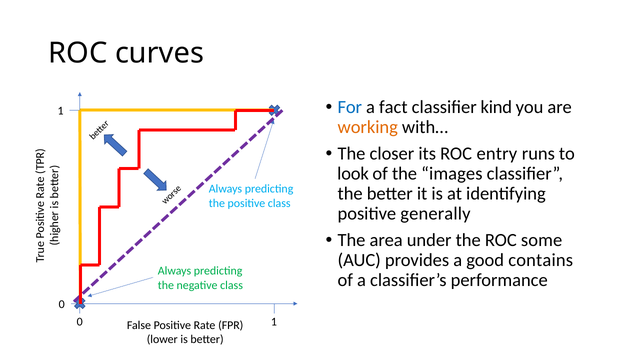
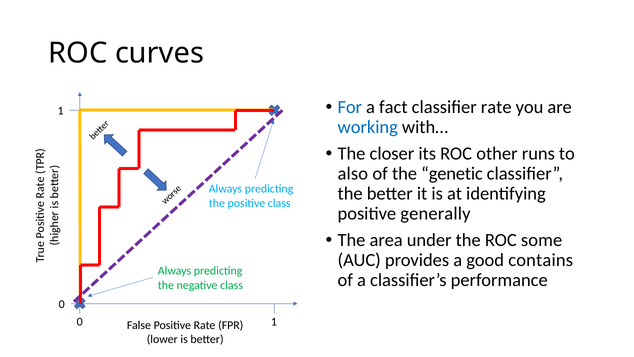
classifier kind: kind -> rate
working colour: orange -> blue
entry: entry -> other
look: look -> also
images: images -> genetic
